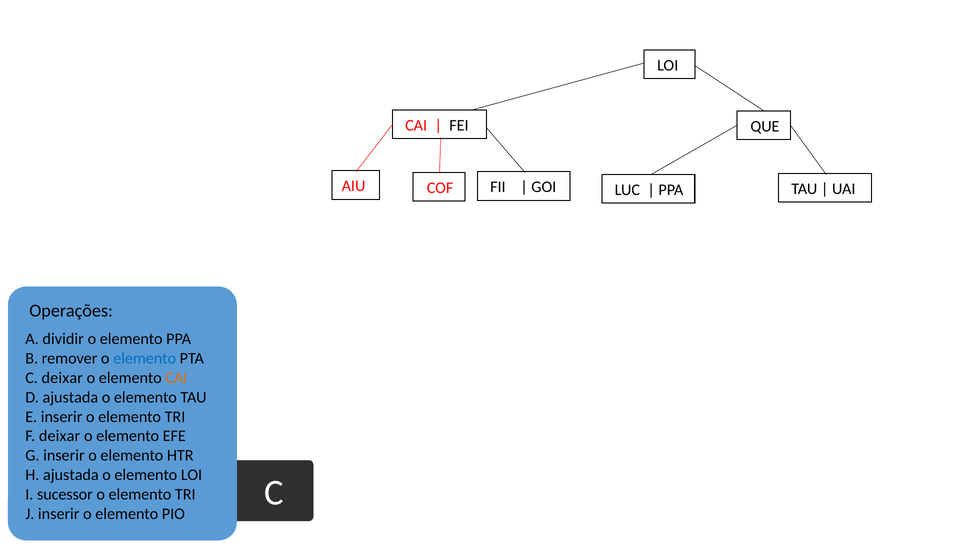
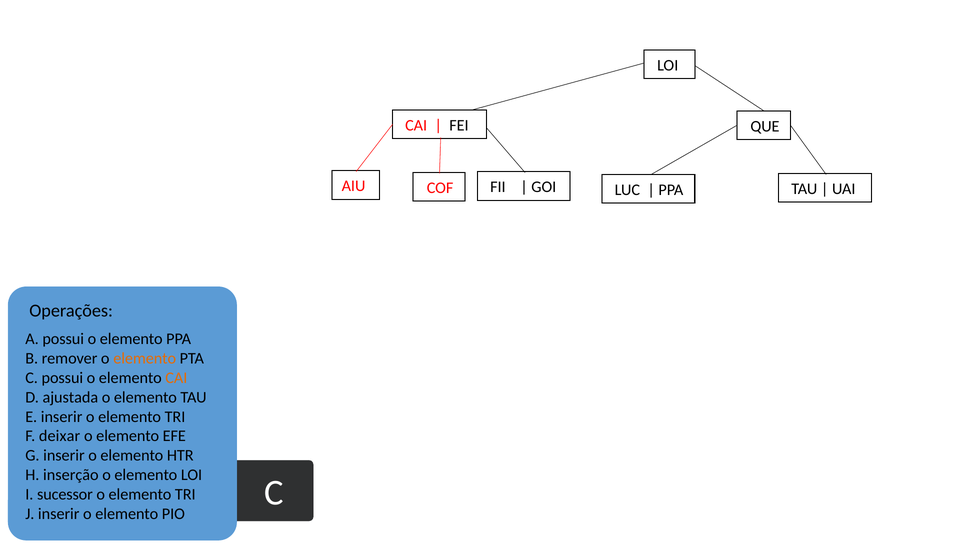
A dividir: dividir -> possui
elemento at (145, 359) colour: blue -> orange
C deixar: deixar -> possui
H ajustada: ajustada -> inserção
